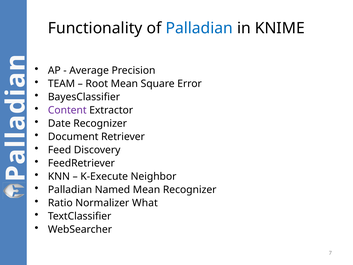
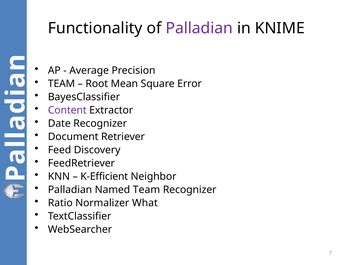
Palladian at (199, 28) colour: blue -> purple
K-Execute: K-Execute -> K-Efficient
Named Mean: Mean -> Team
